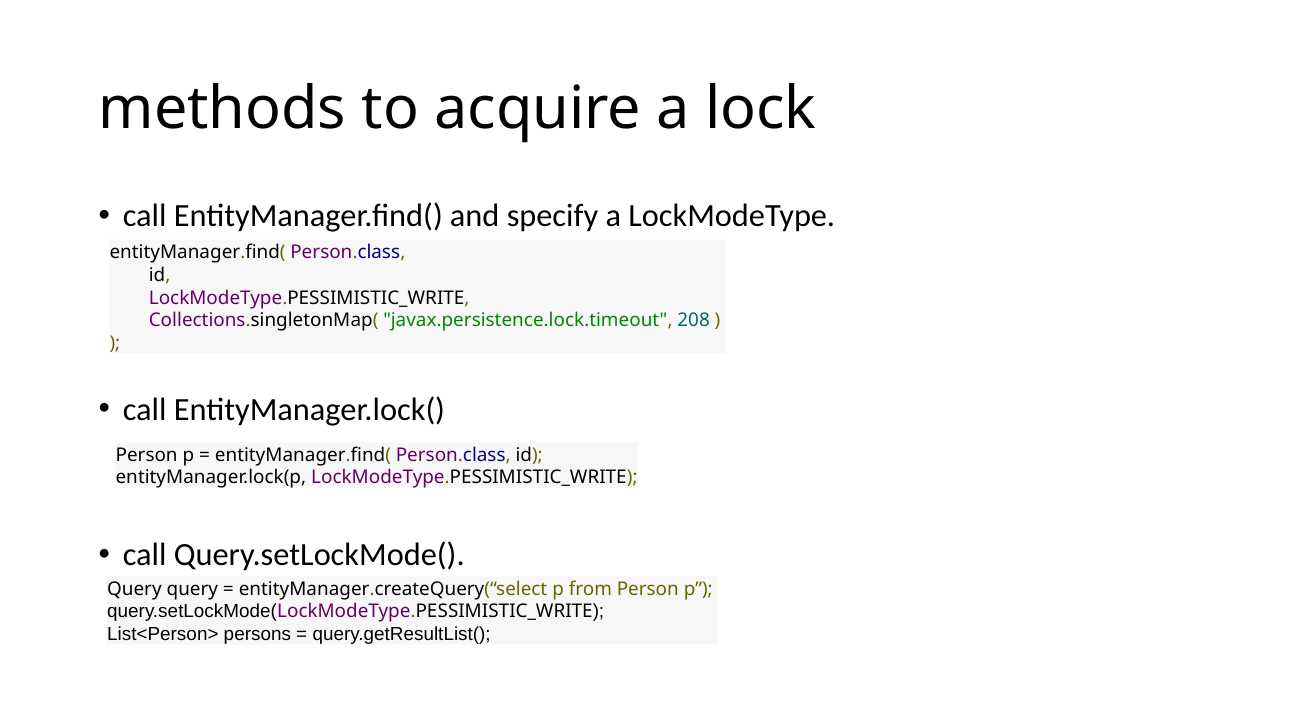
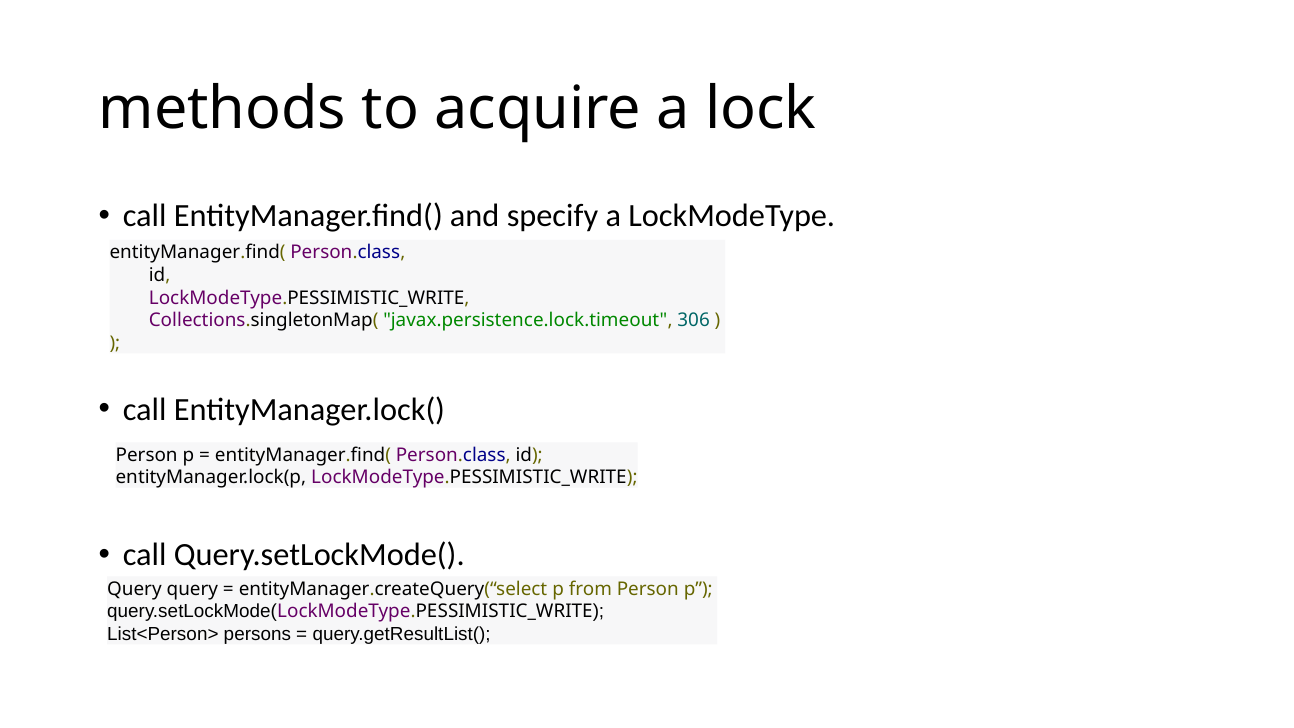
208: 208 -> 306
